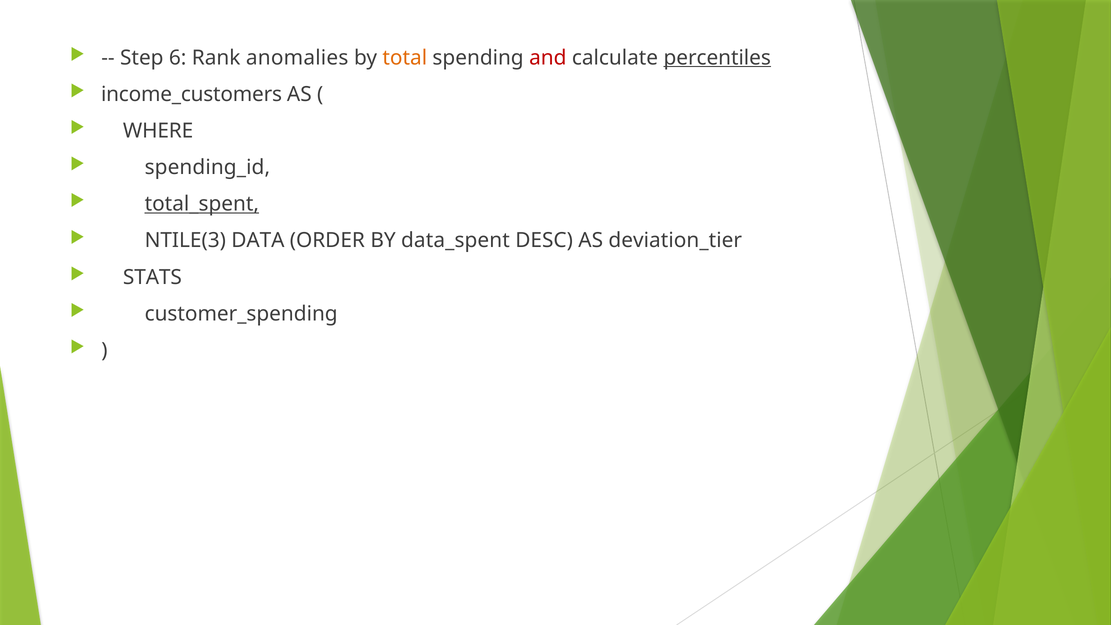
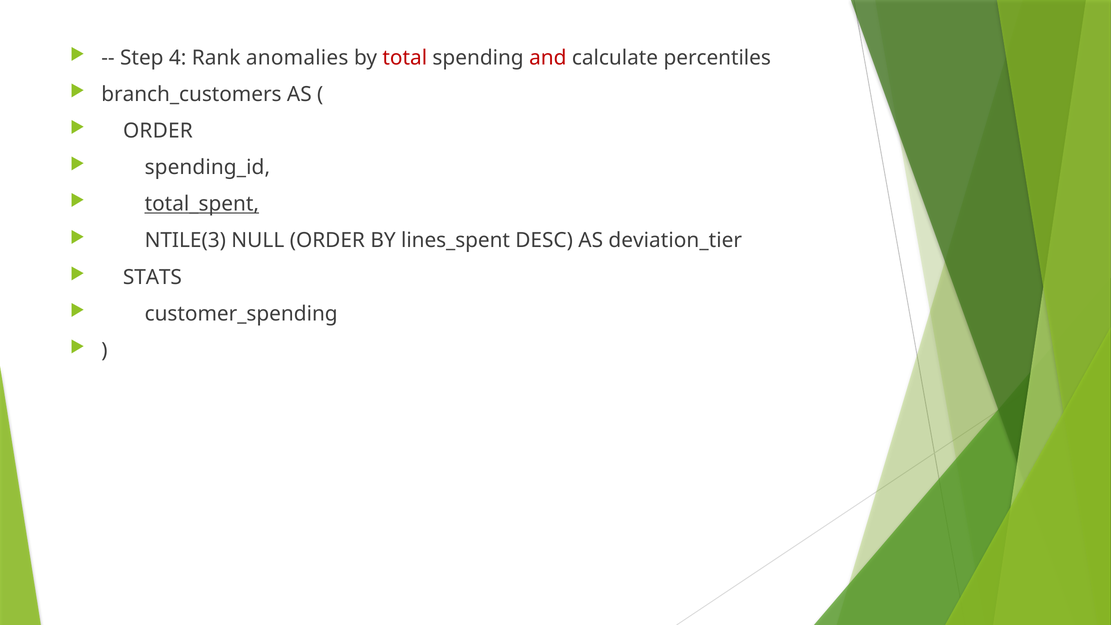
6: 6 -> 4
total colour: orange -> red
percentiles underline: present -> none
income_customers: income_customers -> branch_customers
WHERE at (158, 131): WHERE -> ORDER
DATA: DATA -> NULL
data_spent: data_spent -> lines_spent
